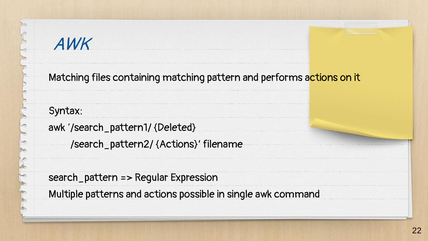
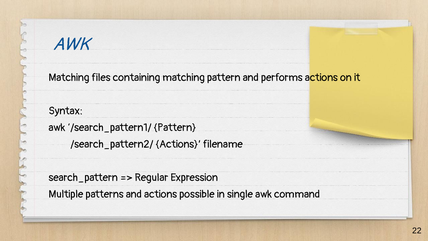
/search_pattern1/ Deleted: Deleted -> Pattern
